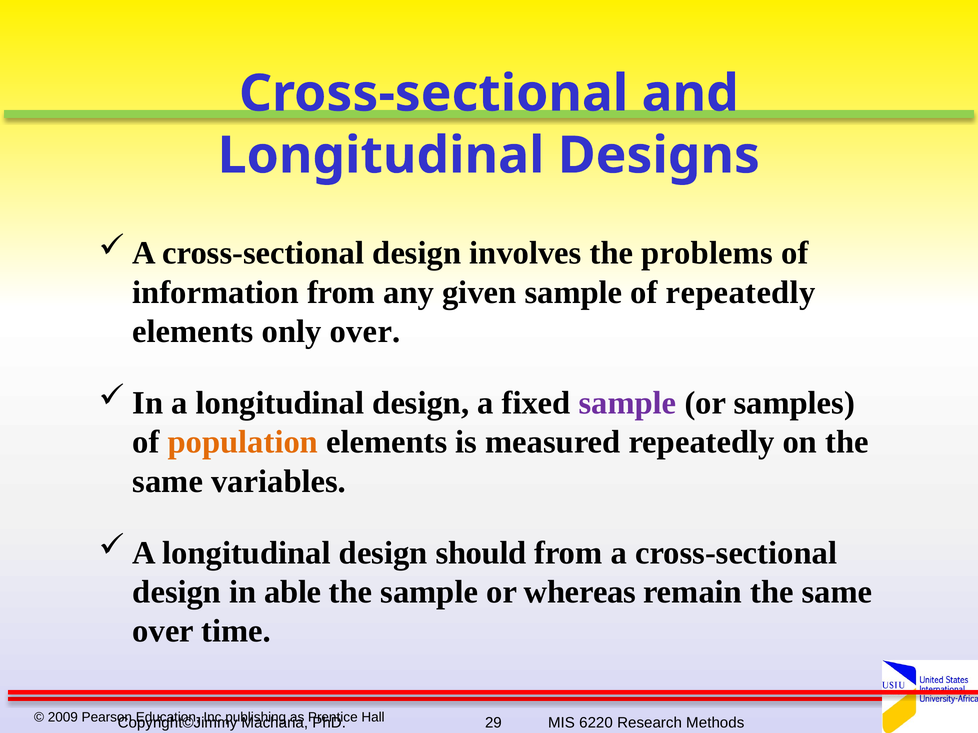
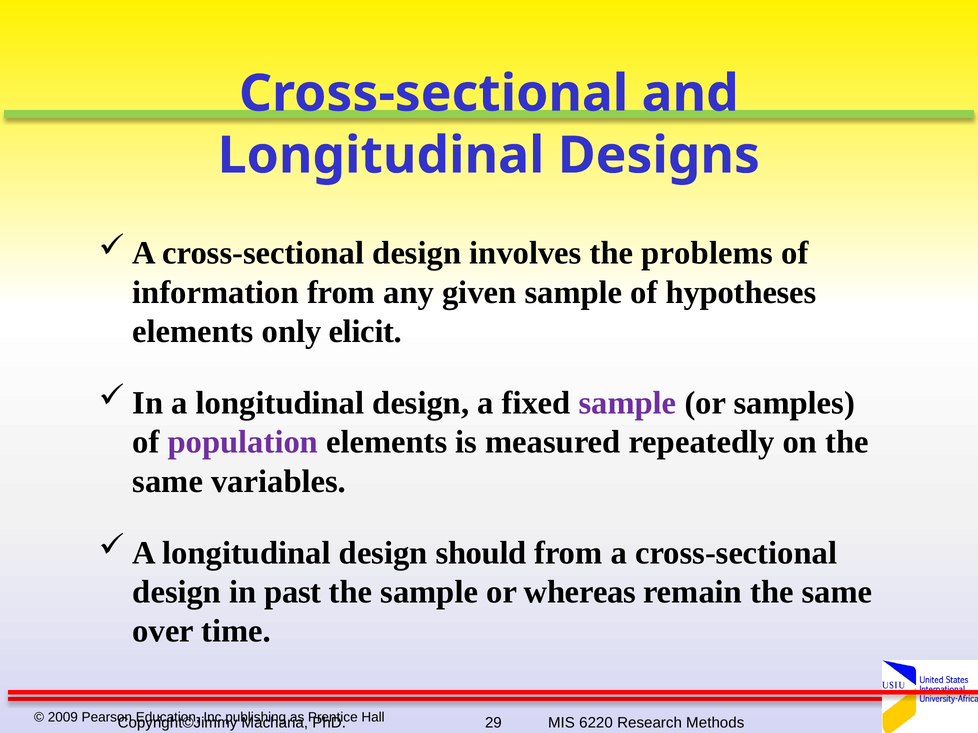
of repeatedly: repeatedly -> hypotheses
only over: over -> elicit
population colour: orange -> purple
able: able -> past
